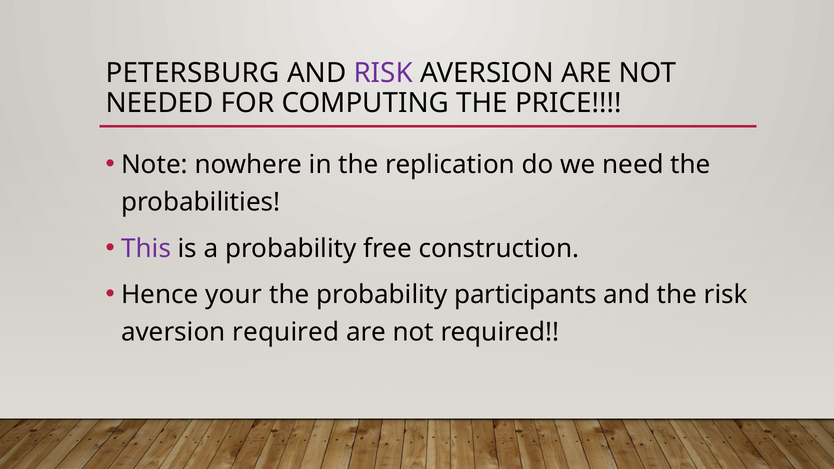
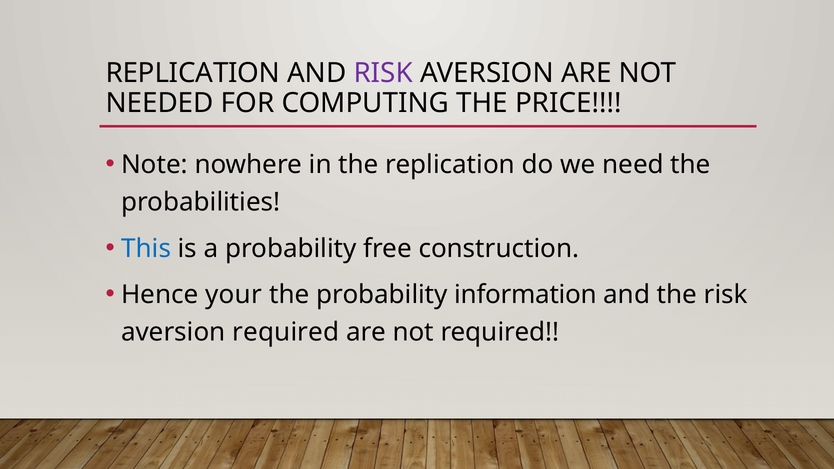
PETERSBURG at (193, 73): PETERSBURG -> REPLICATION
This colour: purple -> blue
participants: participants -> information
